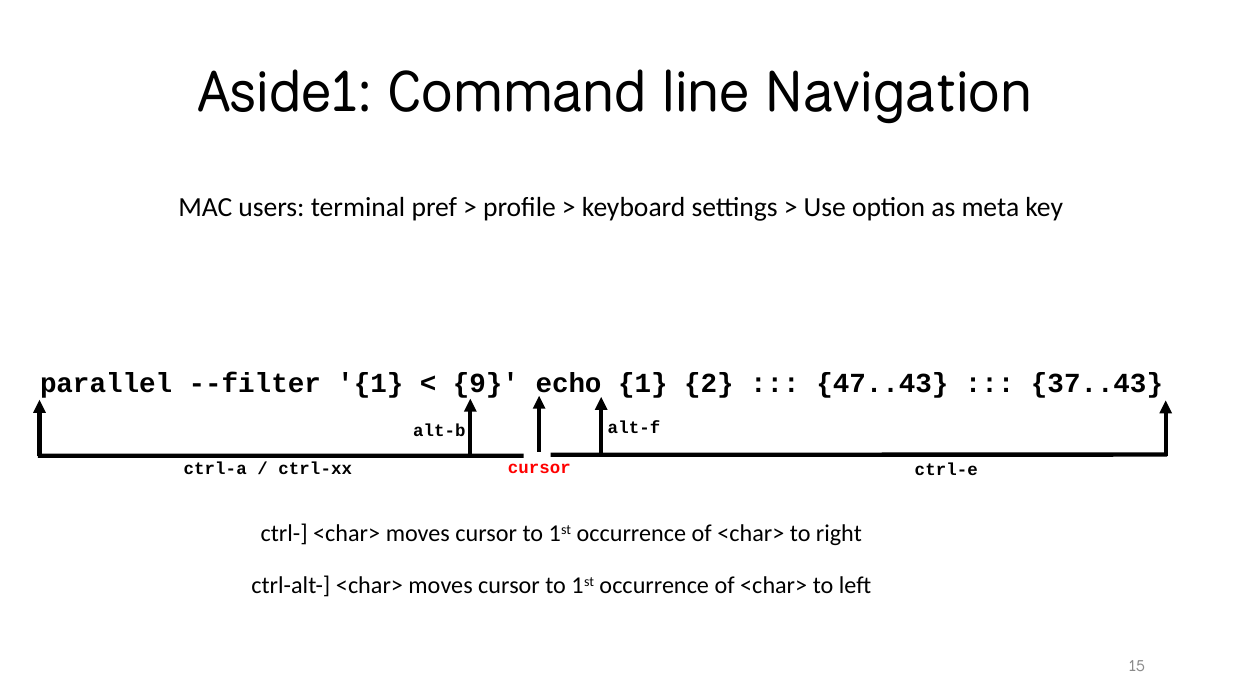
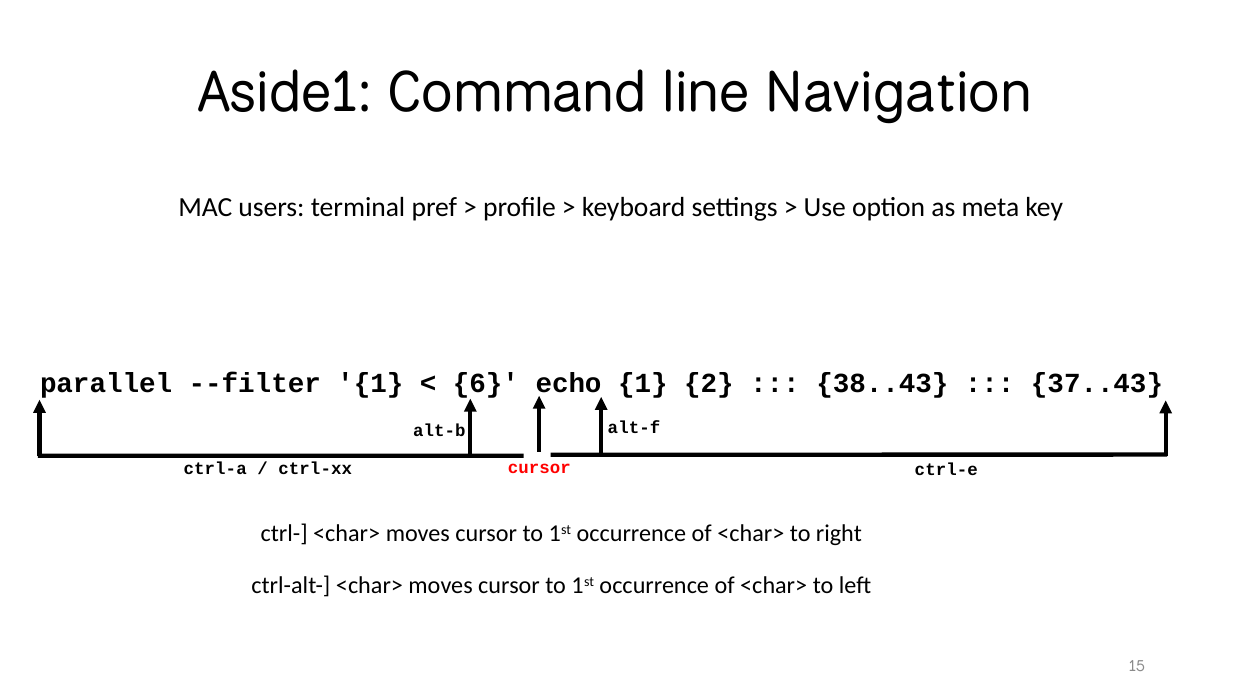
9: 9 -> 6
47..43: 47..43 -> 38..43
